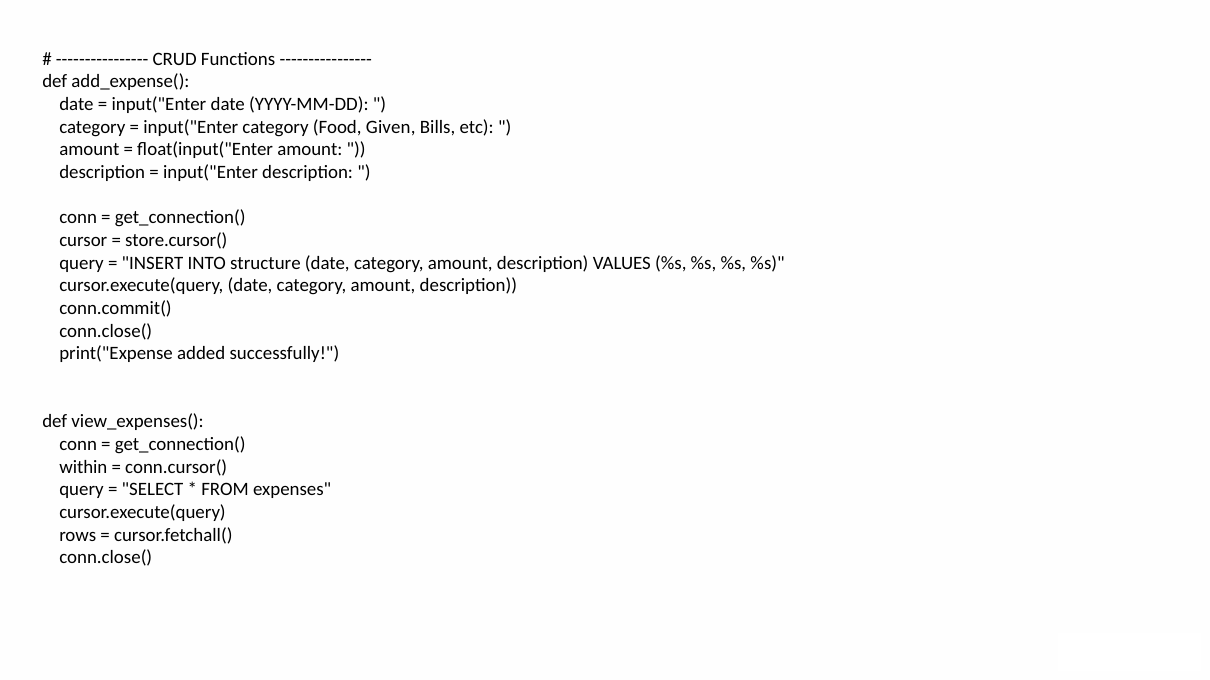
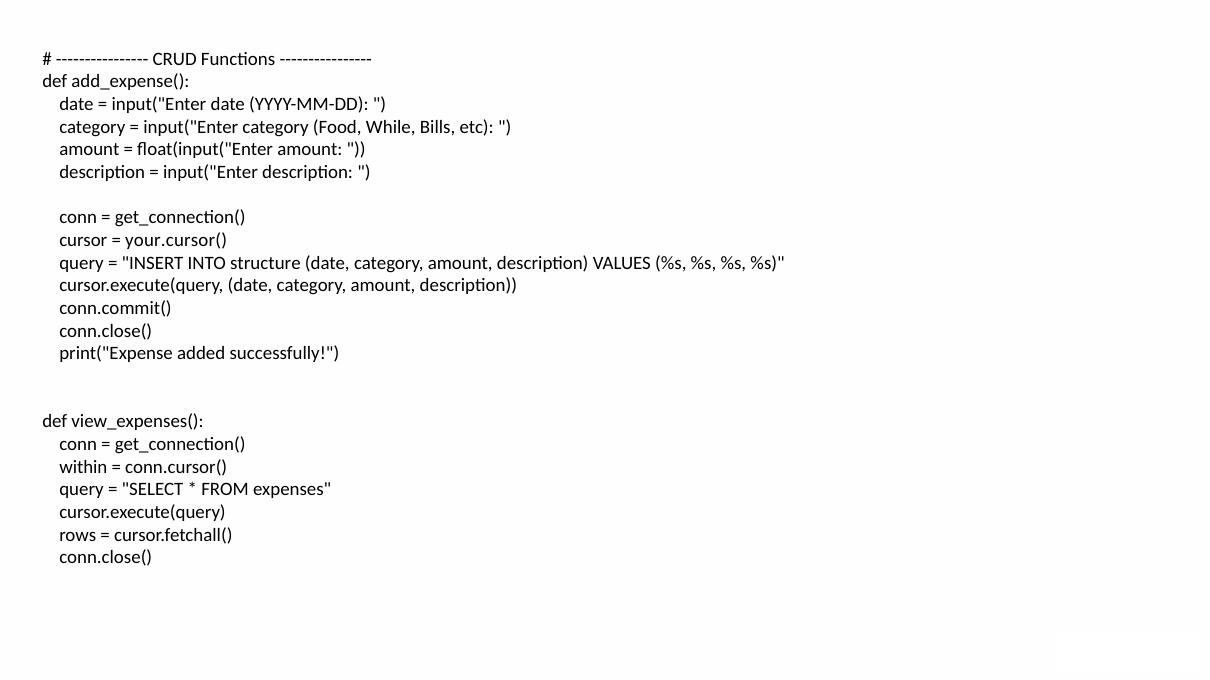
Given: Given -> While
store.cursor(: store.cursor( -> your.cursor(
